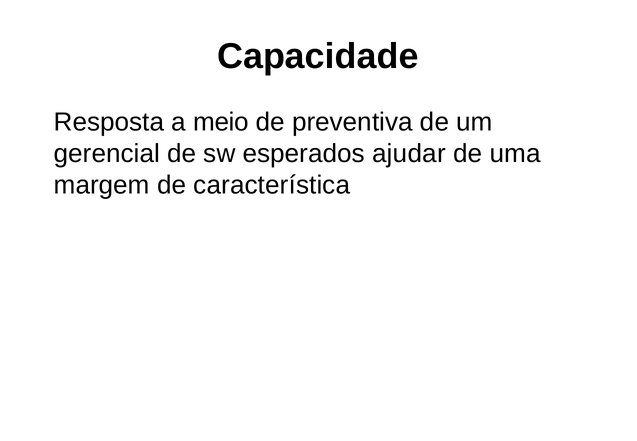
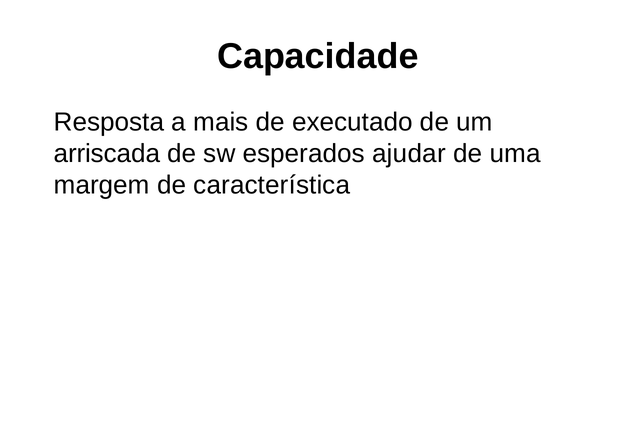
meio: meio -> mais
preventiva: preventiva -> executado
gerencial: gerencial -> arriscada
